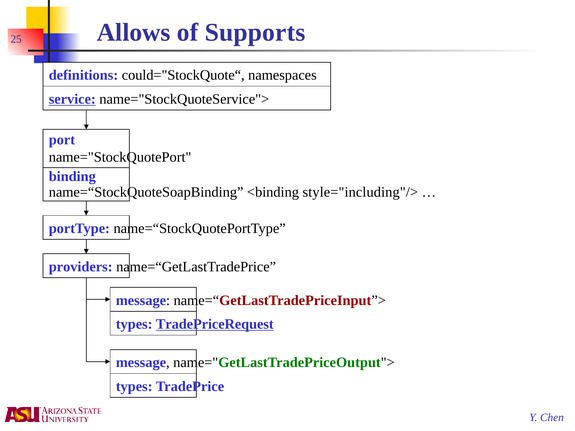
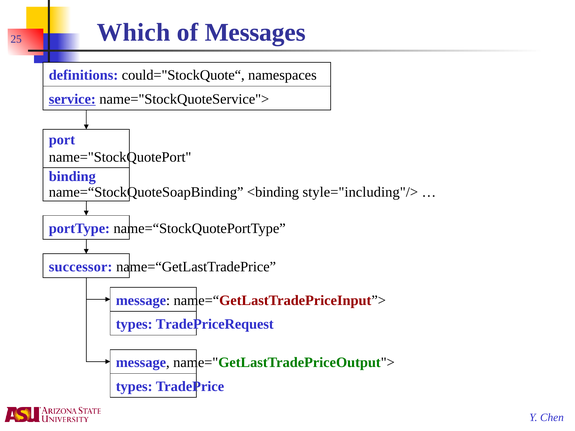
Allows: Allows -> Which
Supports: Supports -> Messages
providers: providers -> successor
TradePriceRequest underline: present -> none
